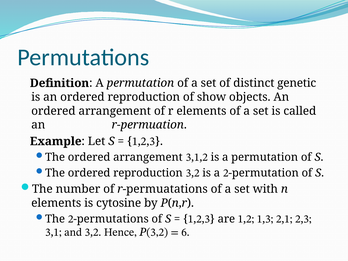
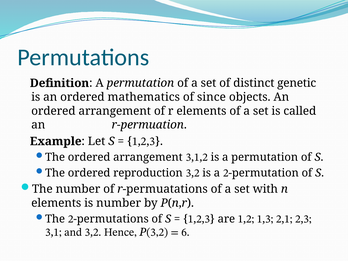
an ordered reproduction: reproduction -> mathematics
show: show -> since
is cytosine: cytosine -> number
